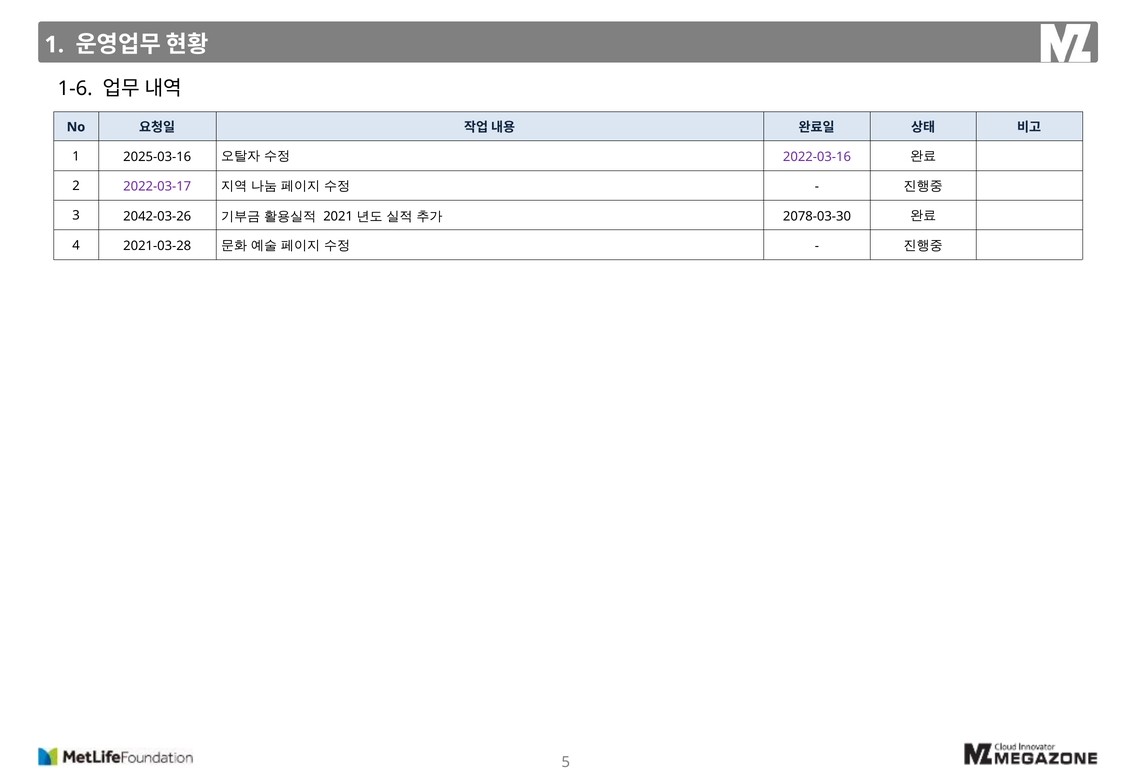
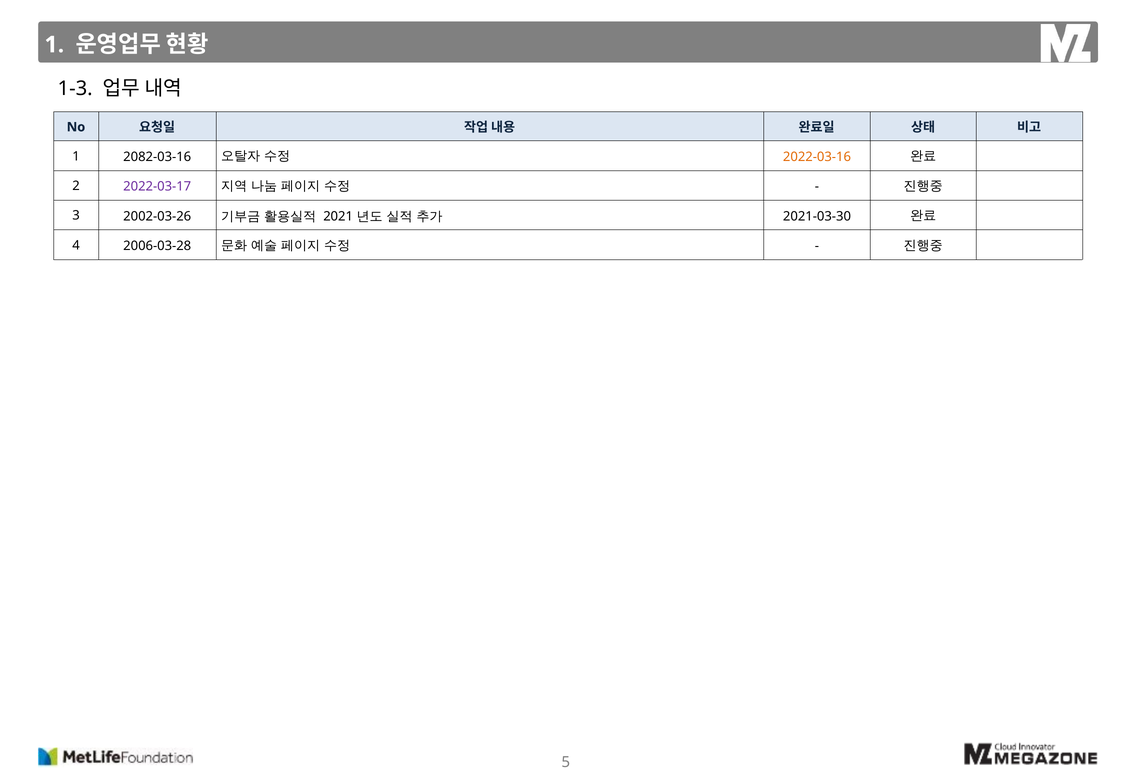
1-6: 1-6 -> 1-3
2025-03-16: 2025-03-16 -> 2082-03-16
2022-03-16 colour: purple -> orange
2042-03-26: 2042-03-26 -> 2002-03-26
2078-03-30: 2078-03-30 -> 2021-03-30
2021-03-28: 2021-03-28 -> 2006-03-28
